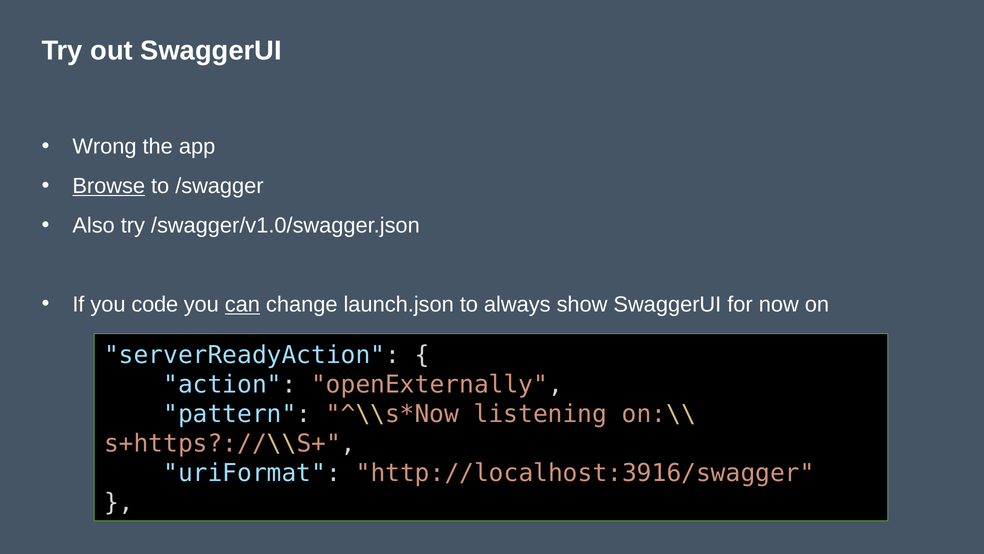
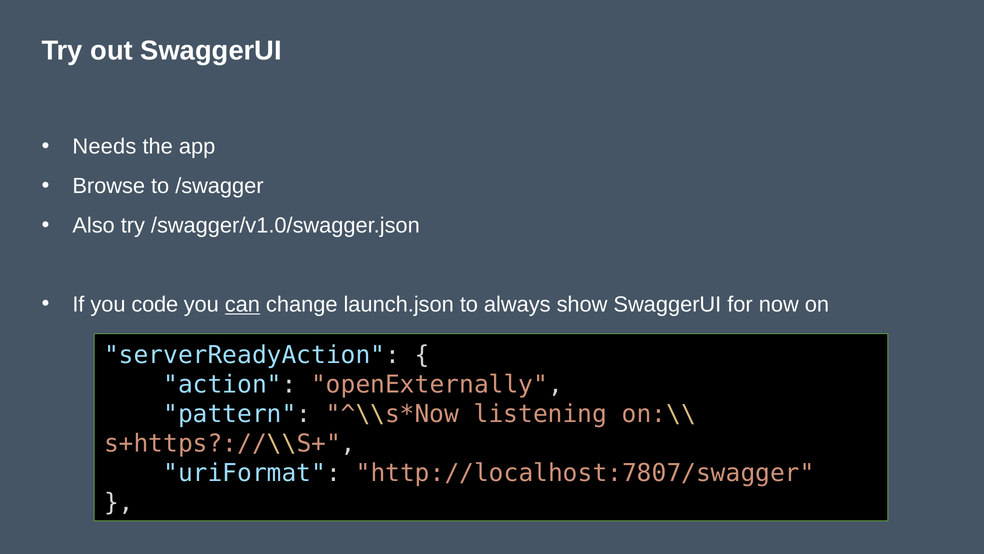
Wrong: Wrong -> Needs
Browse underline: present -> none
http://localhost:3916/swagger: http://localhost:3916/swagger -> http://localhost:7807/swagger
